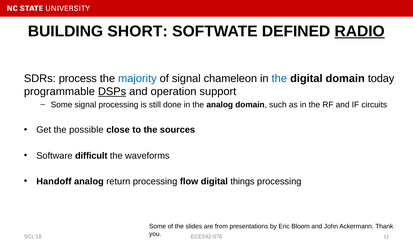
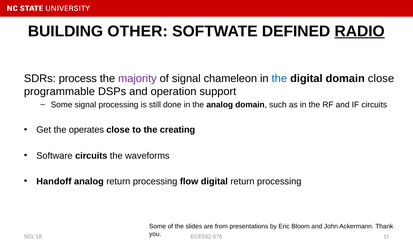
SHORT: SHORT -> OTHER
majority colour: blue -> purple
domain today: today -> close
DSPs underline: present -> none
possible: possible -> operates
sources: sources -> creating
Software difficult: difficult -> circuits
digital things: things -> return
